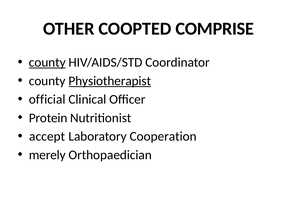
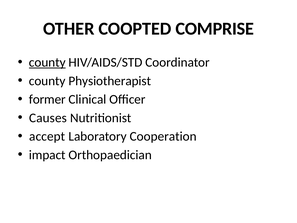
Physiotherapist underline: present -> none
official: official -> former
Protein: Protein -> Causes
merely: merely -> impact
